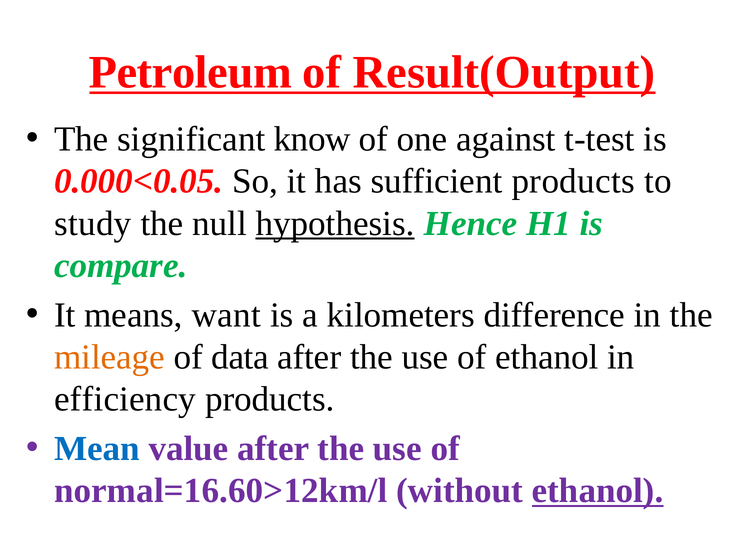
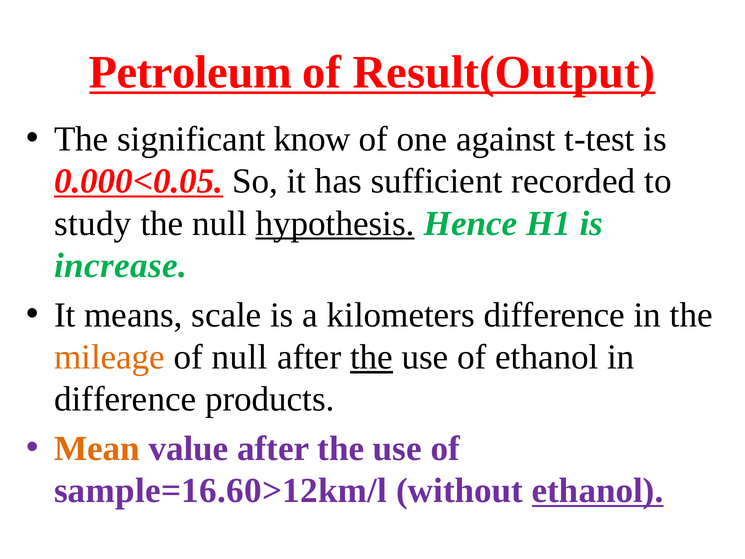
0.000<0.05 underline: none -> present
sufficient products: products -> recorded
compare: compare -> increase
want: want -> scale
of data: data -> null
the at (372, 357) underline: none -> present
efficiency at (125, 399): efficiency -> difference
Mean colour: blue -> orange
normal=16.60>12km/l: normal=16.60>12km/l -> sample=16.60>12km/l
